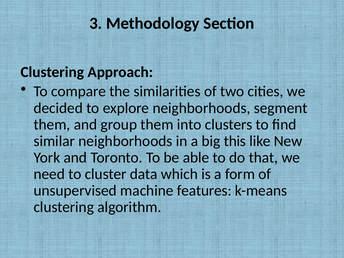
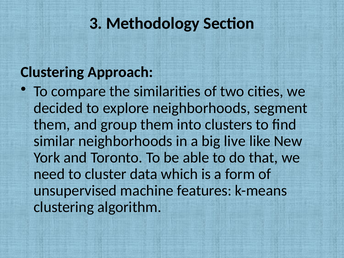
this: this -> live
